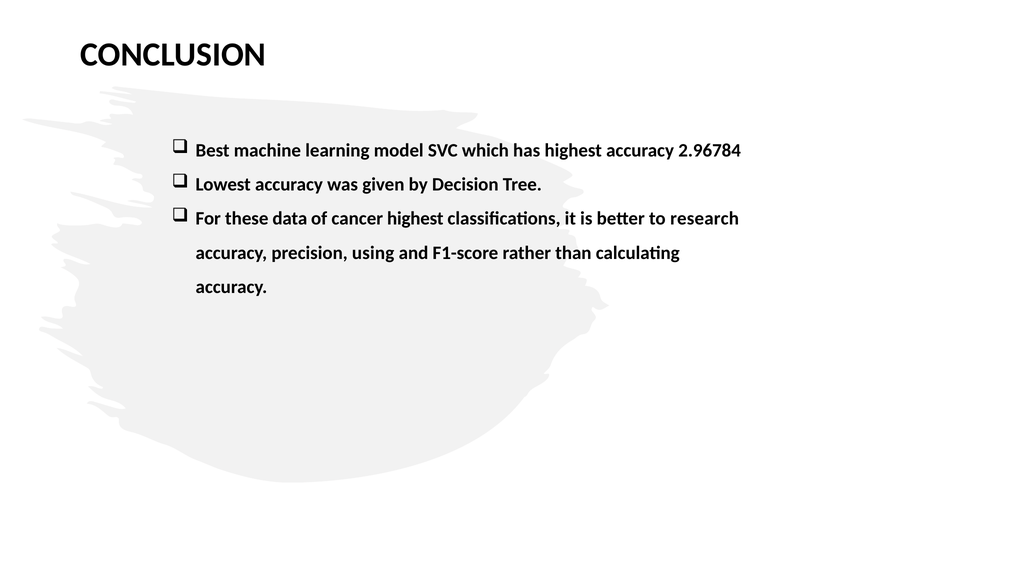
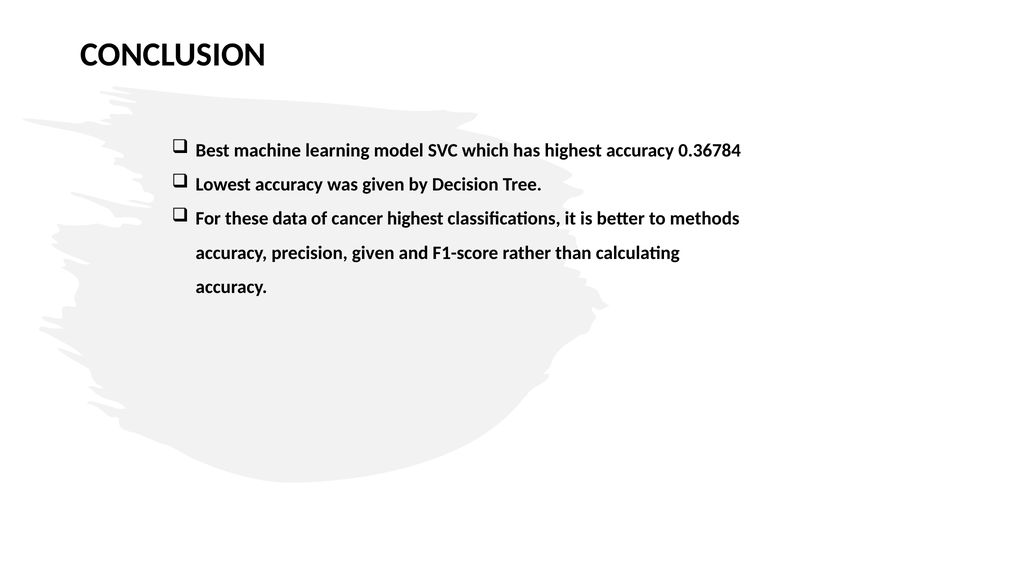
2.96784: 2.96784 -> 0.36784
research: research -> methods
precision using: using -> given
